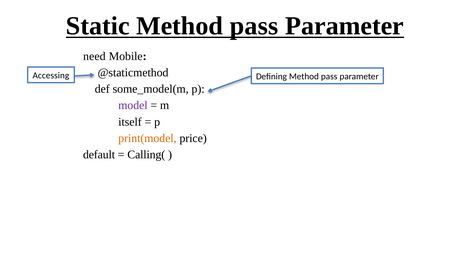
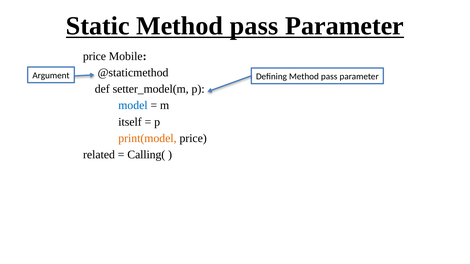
need at (94, 56): need -> price
Accessing: Accessing -> Argument
some_model(m: some_model(m -> setter_model(m
model colour: purple -> blue
default: default -> related
